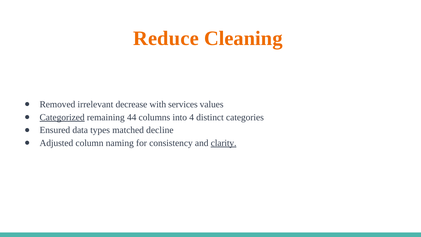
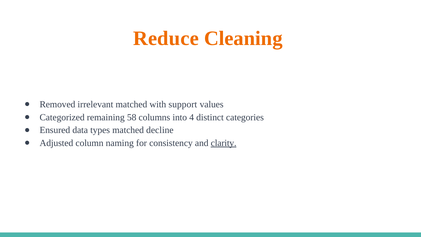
irrelevant decrease: decrease -> matched
services: services -> support
Categorized underline: present -> none
44: 44 -> 58
